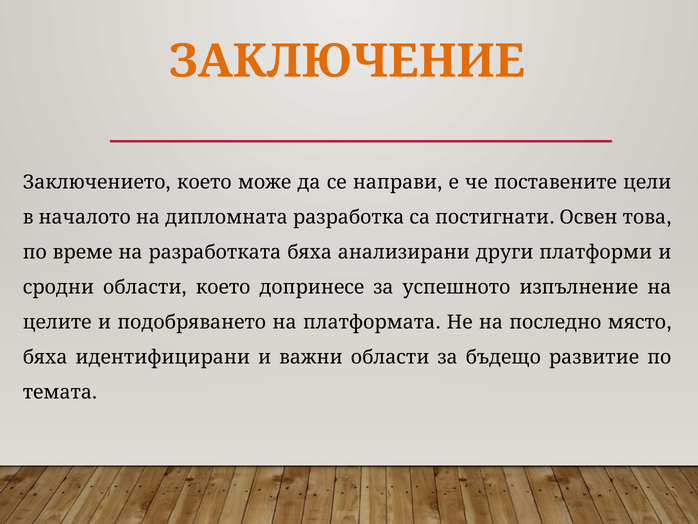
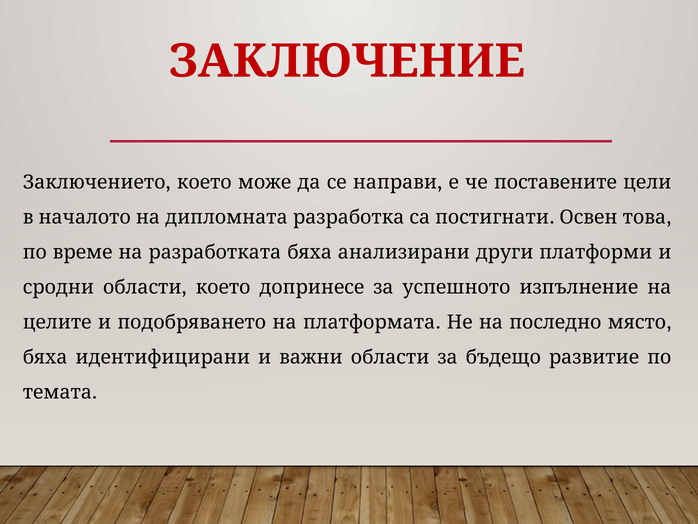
ЗАКЛЮЧЕНИЕ colour: orange -> red
